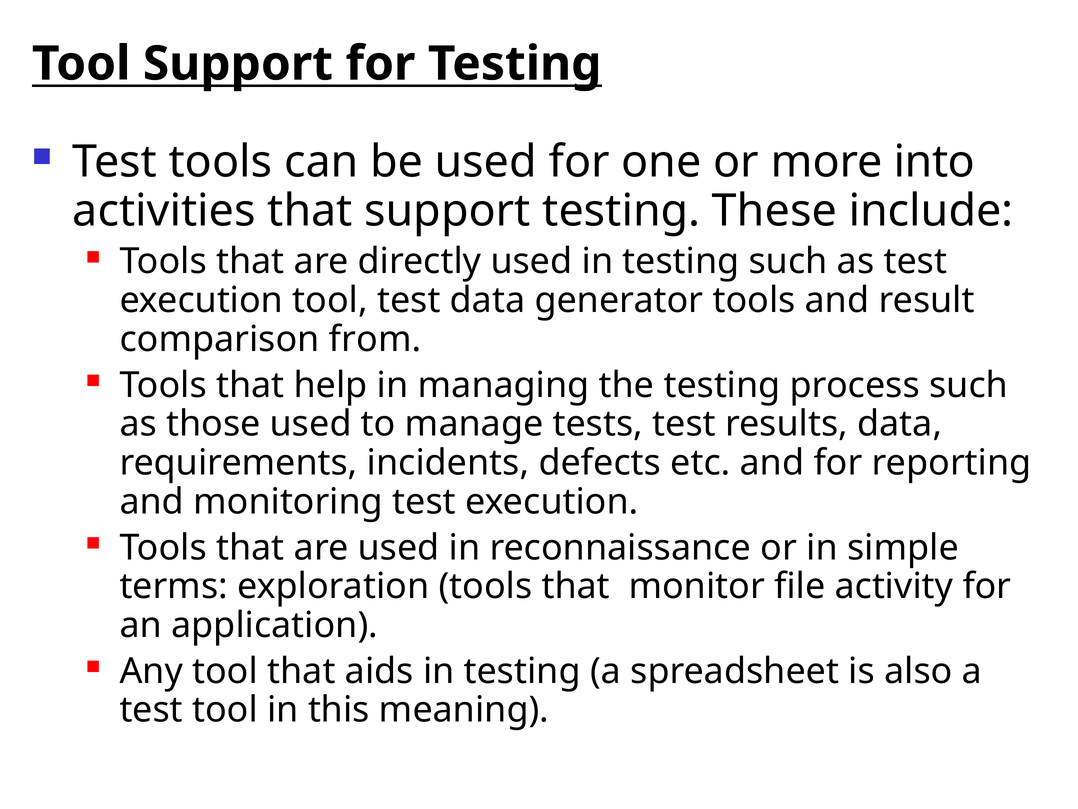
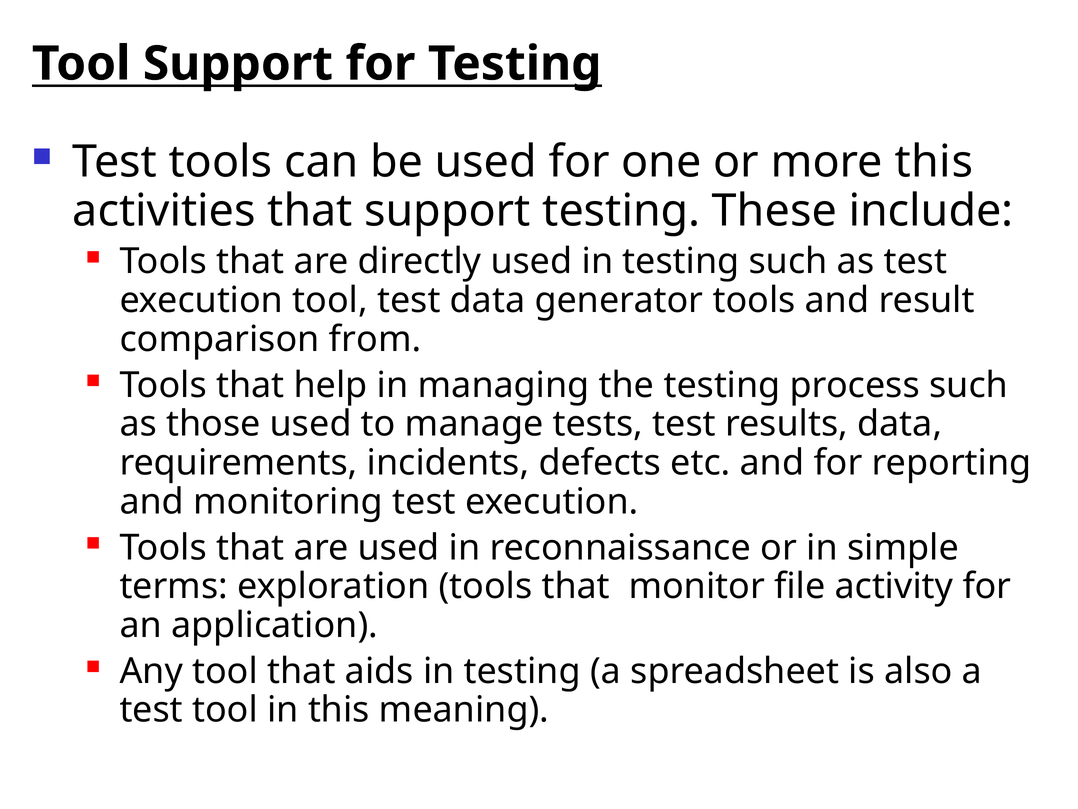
more into: into -> this
